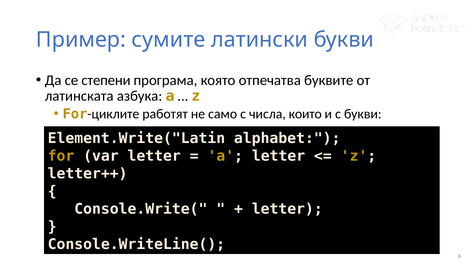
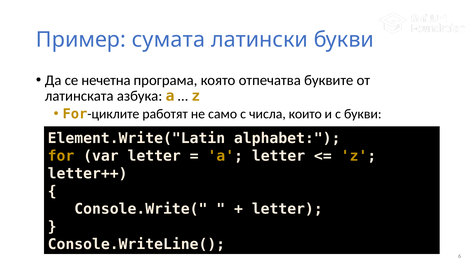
сумите: сумите -> сумата
степени: степени -> нечетна
